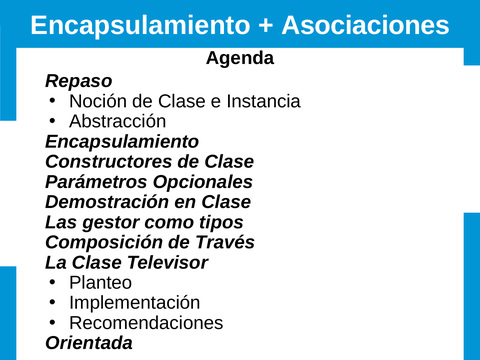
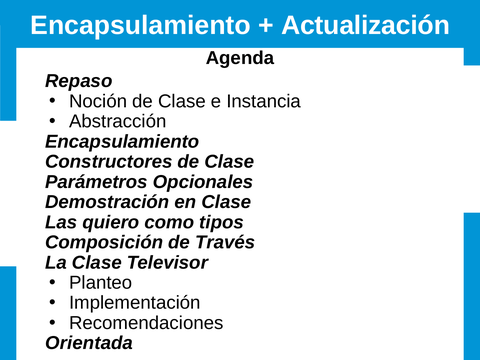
Asociaciones: Asociaciones -> Actualización
gestor: gestor -> quiero
